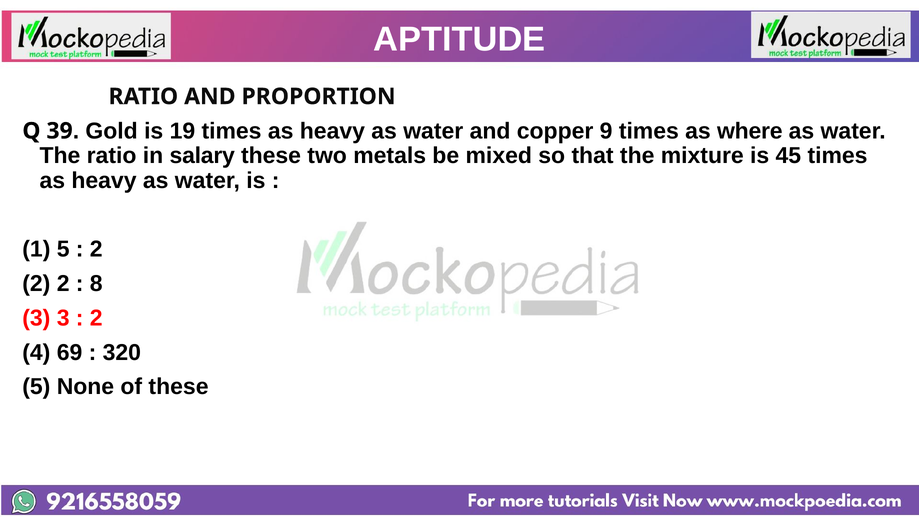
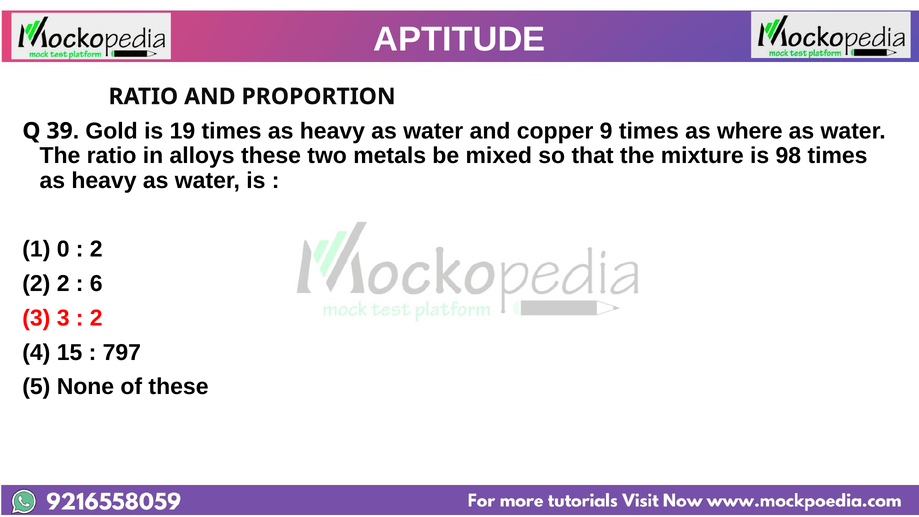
salary: salary -> alloys
45: 45 -> 98
1 5: 5 -> 0
8: 8 -> 6
69: 69 -> 15
320: 320 -> 797
